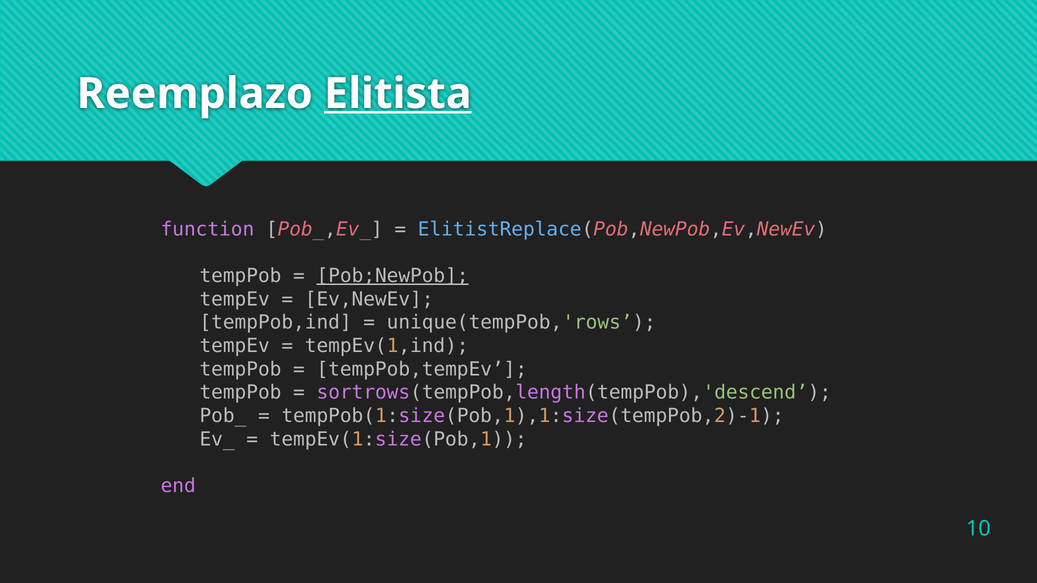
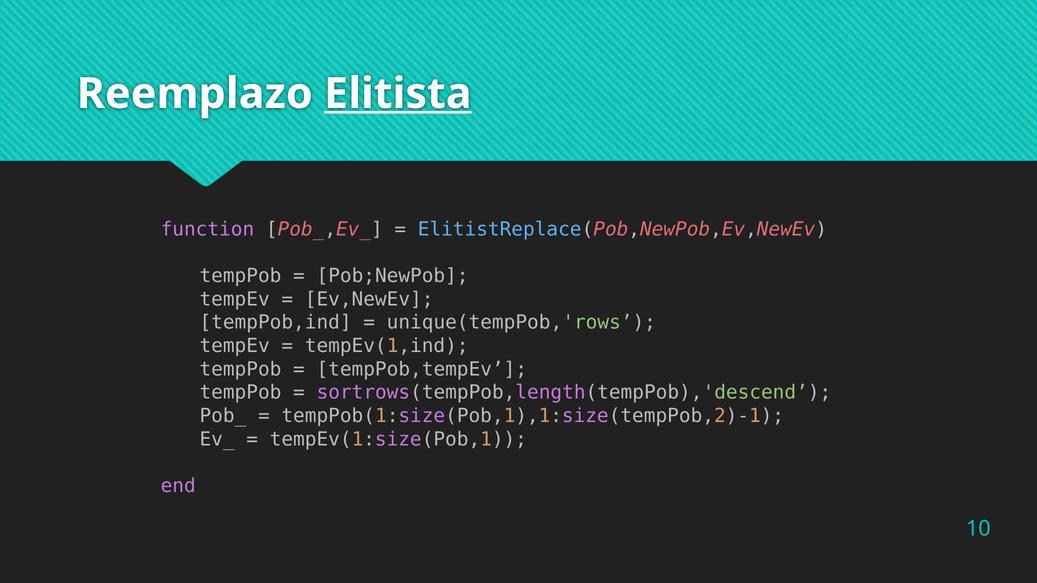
Pob;NewPob underline: present -> none
